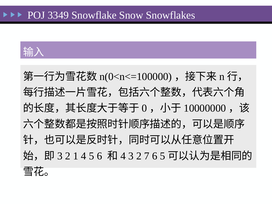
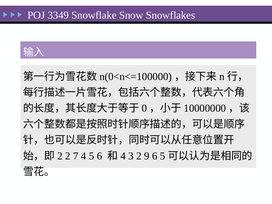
3 at (60, 156): 3 -> 2
1: 1 -> 7
7: 7 -> 9
